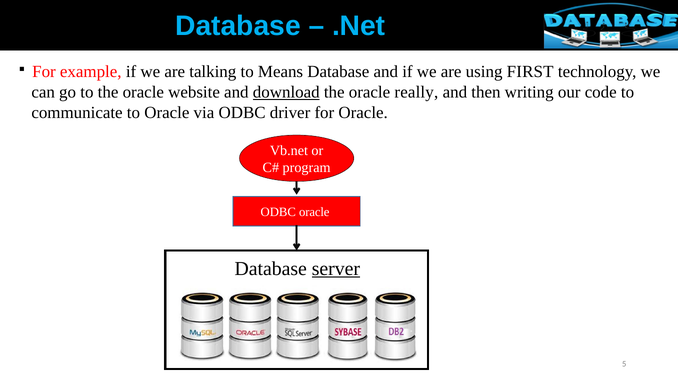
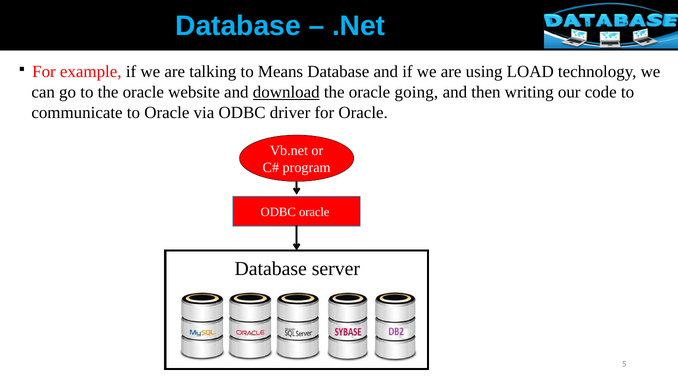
FIRST: FIRST -> LOAD
really: really -> going
server underline: present -> none
